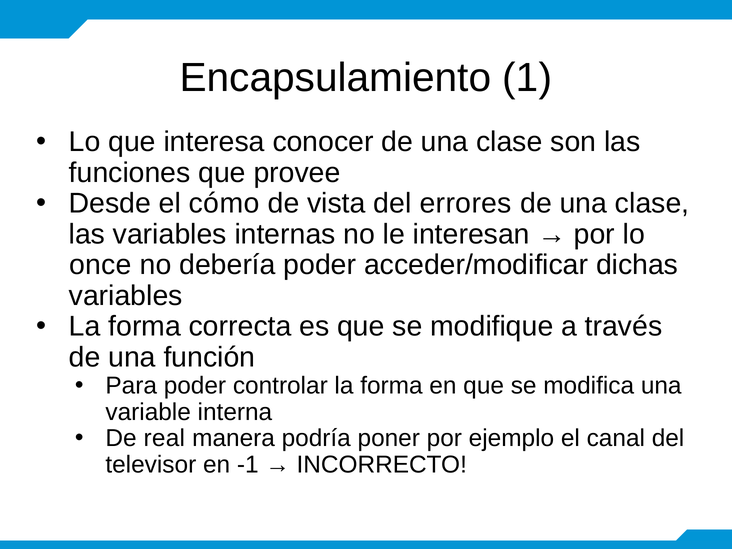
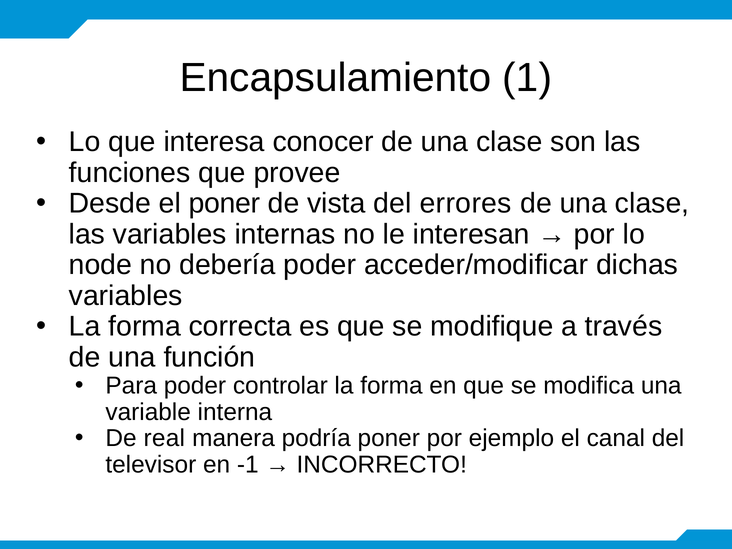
el cómo: cómo -> poner
once: once -> node
